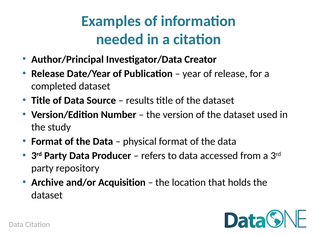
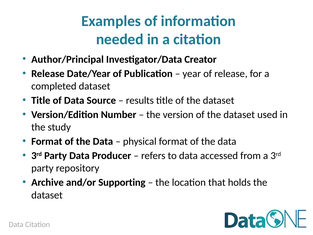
Acquisition: Acquisition -> Supporting
